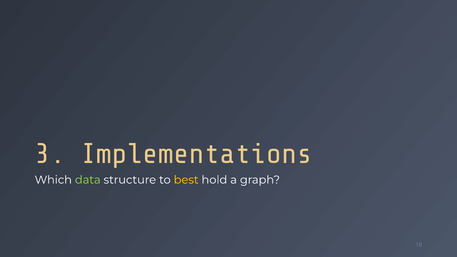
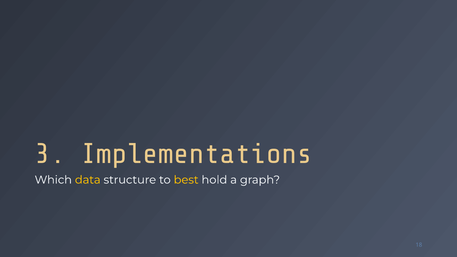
data colour: light green -> yellow
